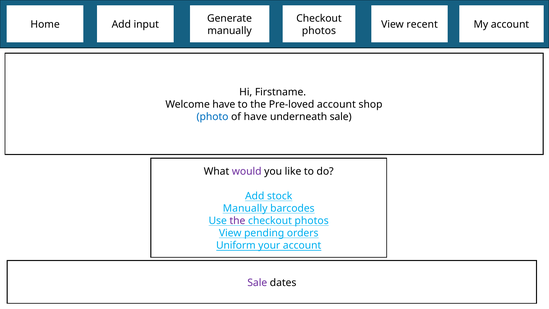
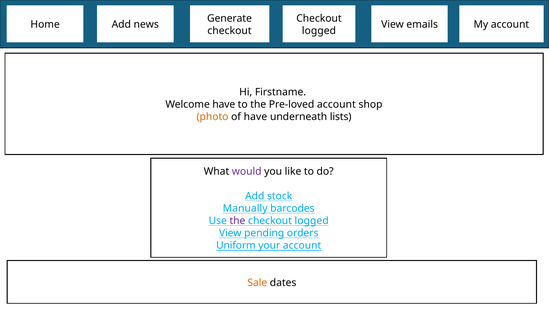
input: input -> news
recent: recent -> emails
manually at (230, 31): manually -> checkout
photos at (319, 31): photos -> logged
photo colour: blue -> orange
underneath sale: sale -> lists
photos at (312, 221): photos -> logged
Sale at (257, 282) colour: purple -> orange
